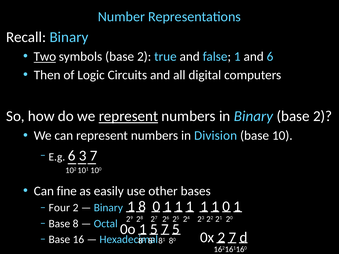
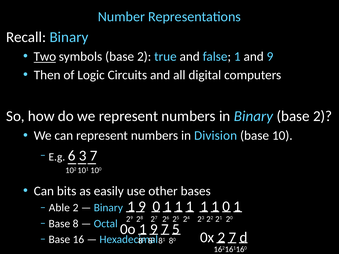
and 6: 6 -> 9
represent at (128, 116) underline: present -> none
fine: fine -> bits
8 at (142, 207): 8 -> 9
Four: Four -> Able
0o 1 5: 5 -> 9
